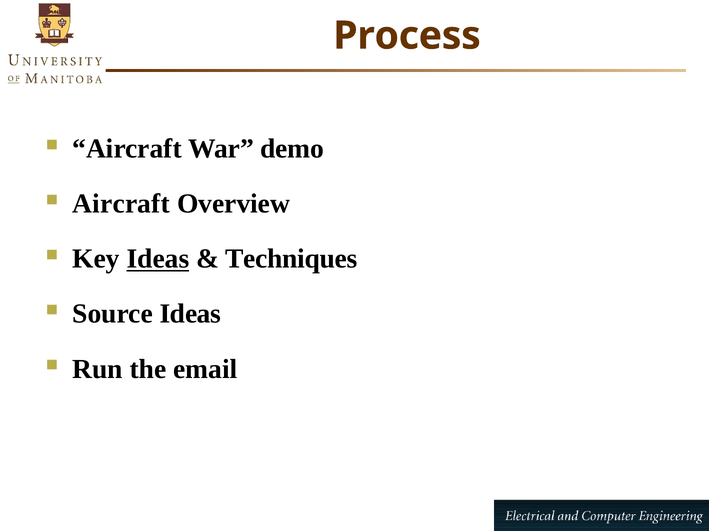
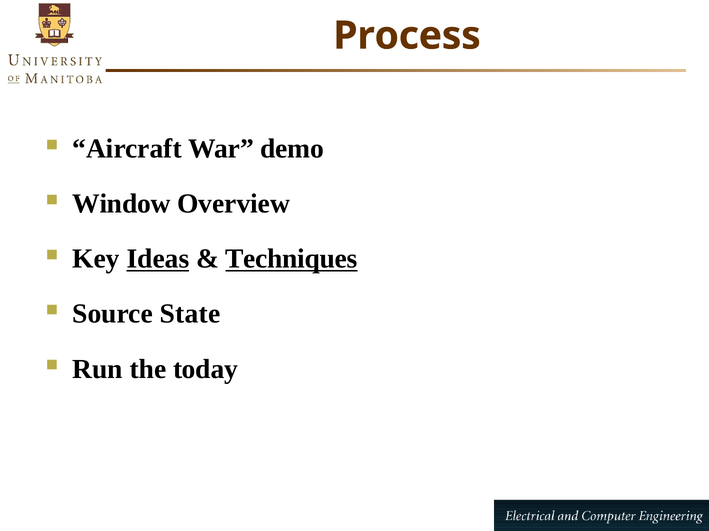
Aircraft at (121, 204): Aircraft -> Window
Techniques underline: none -> present
Source Ideas: Ideas -> State
email: email -> today
